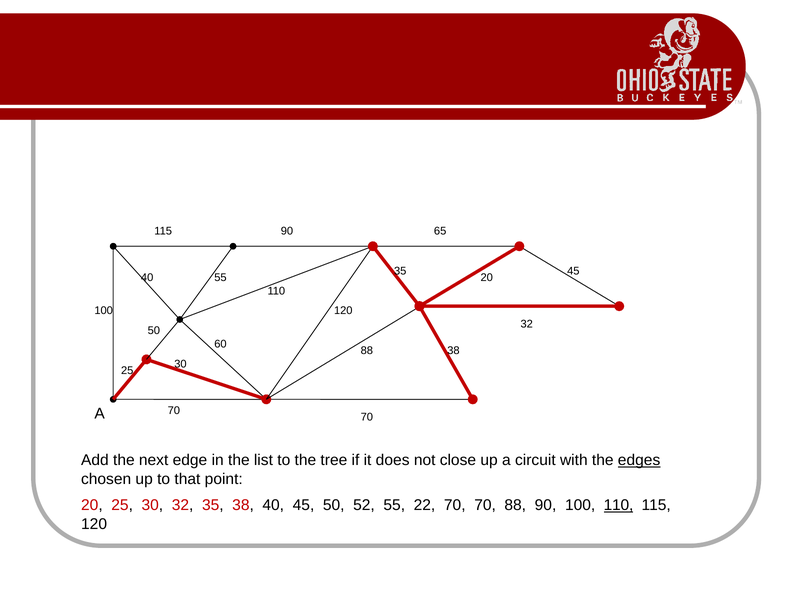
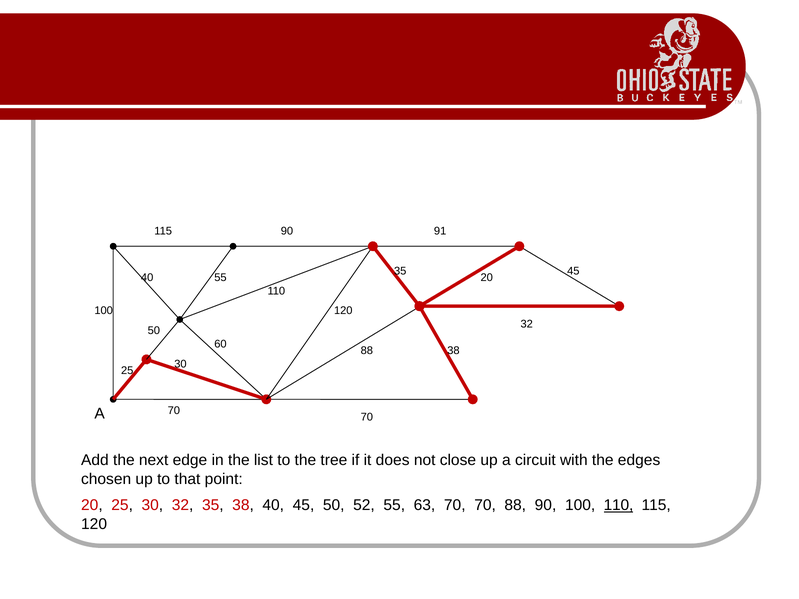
65: 65 -> 91
edges underline: present -> none
22: 22 -> 63
